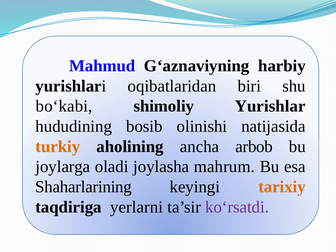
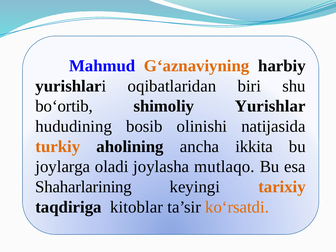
G‘aznaviyning colour: black -> orange
bo‘kabi: bo‘kabi -> bo‘ortib
arbob: arbob -> ikkita
mahrum: mahrum -> mutlaqo
yеrlarni: yеrlarni -> kitoblar
ko‘rsatdi colour: purple -> orange
